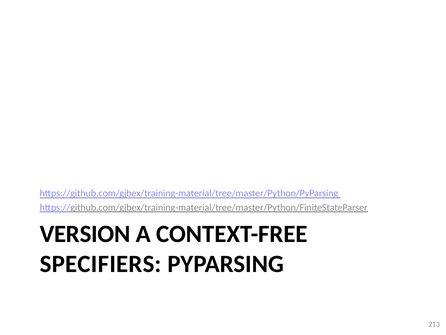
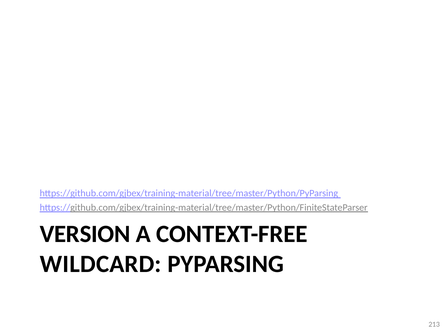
SPECIFIERS: SPECIFIERS -> WILDCARD
